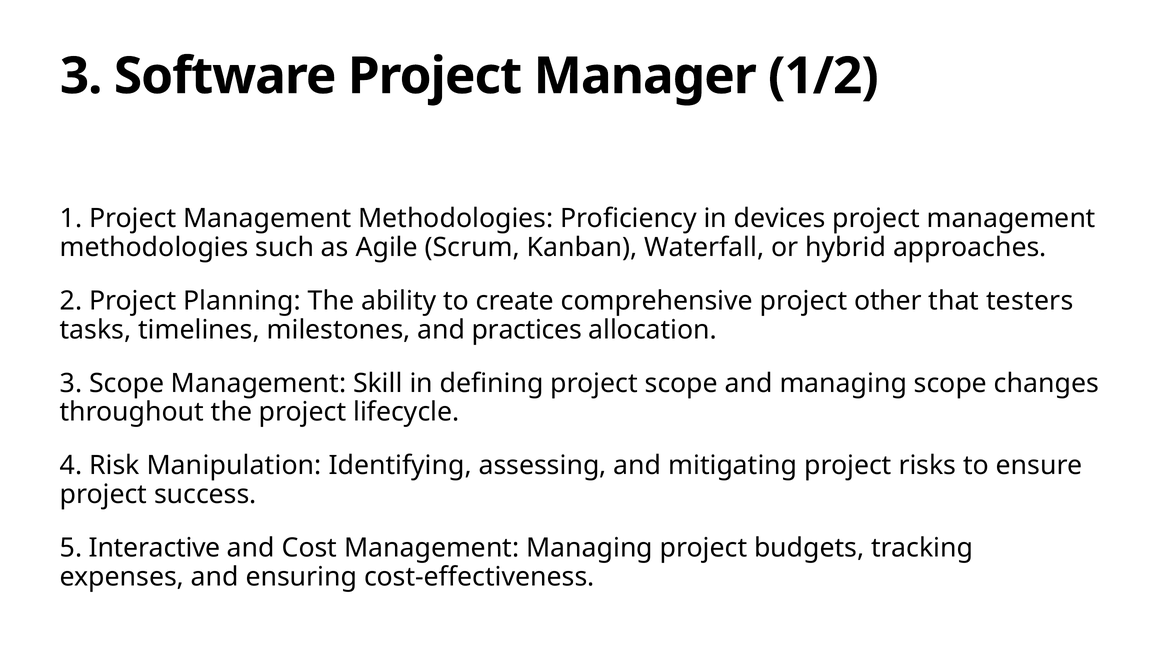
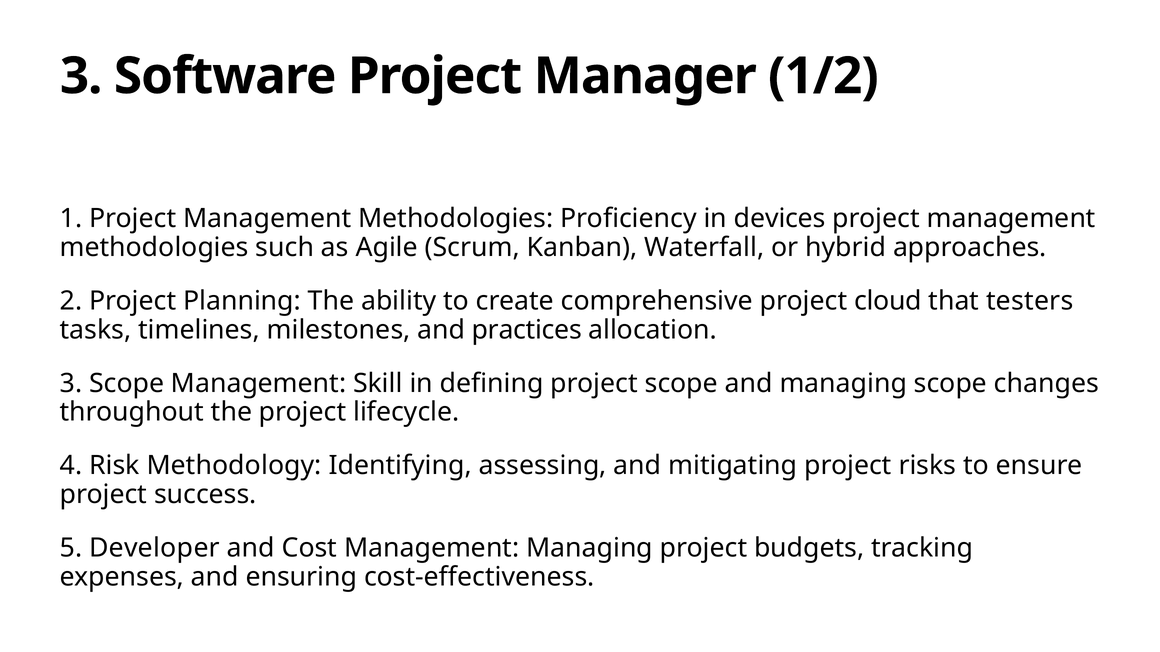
other: other -> cloud
Manipulation: Manipulation -> Methodology
Interactive: Interactive -> Developer
